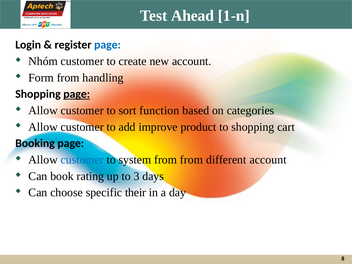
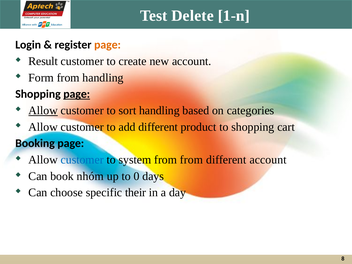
Ahead: Ahead -> Delete
page at (107, 45) colour: blue -> orange
Nhóm: Nhóm -> Result
Allow at (43, 111) underline: none -> present
sort function: function -> handling
add improve: improve -> different
rating: rating -> nhóm
3: 3 -> 0
